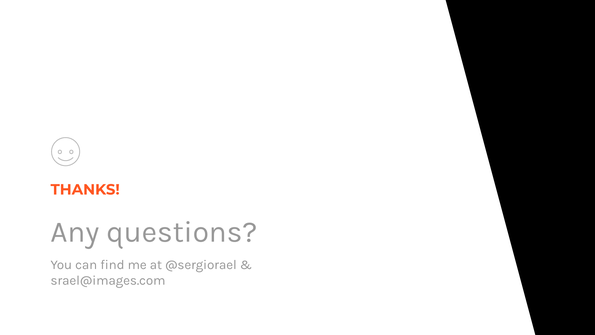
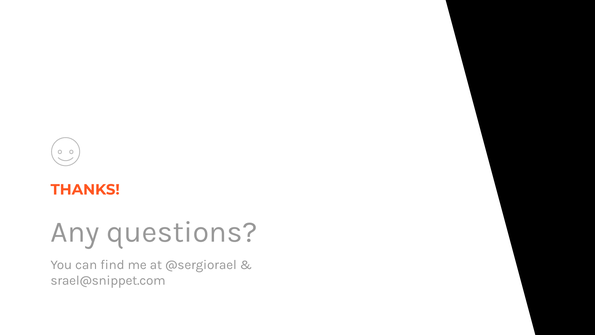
srael@images.com: srael@images.com -> srael@snippet.com
